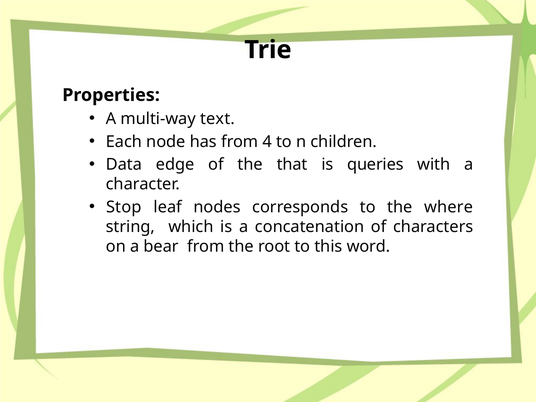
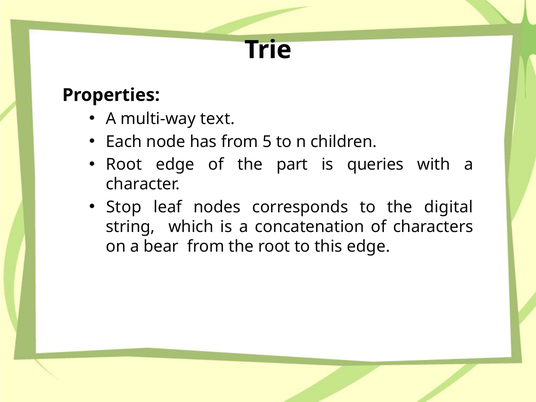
4: 4 -> 5
Data at (124, 165): Data -> Root
that: that -> part
where: where -> digital
this word: word -> edge
